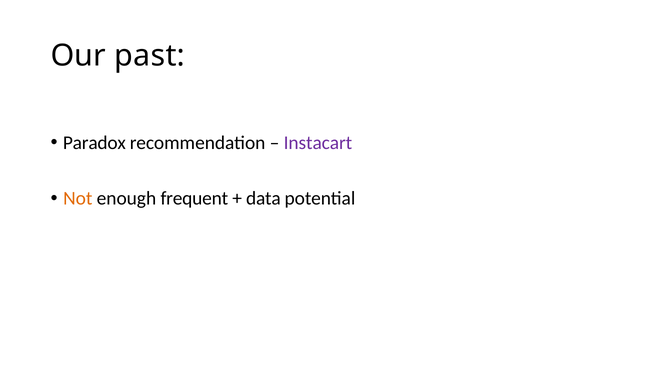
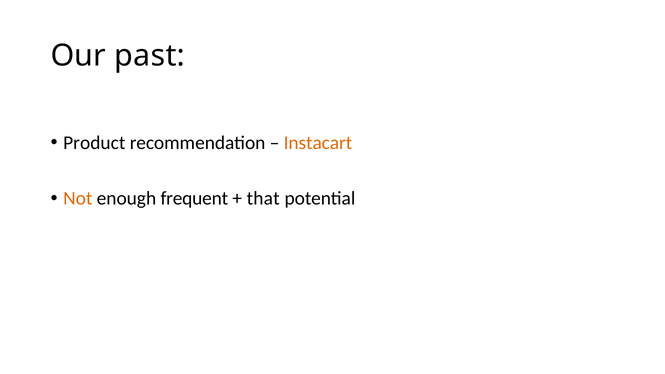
Paradox: Paradox -> Product
Instacart colour: purple -> orange
data: data -> that
